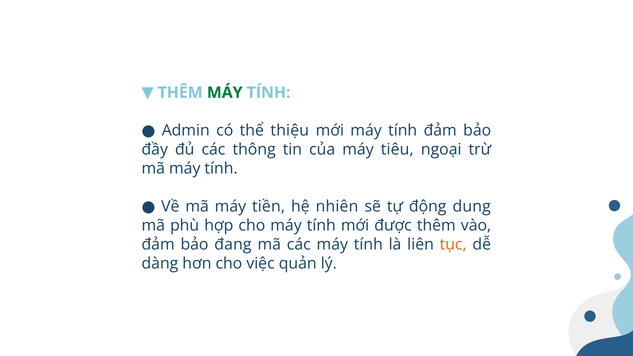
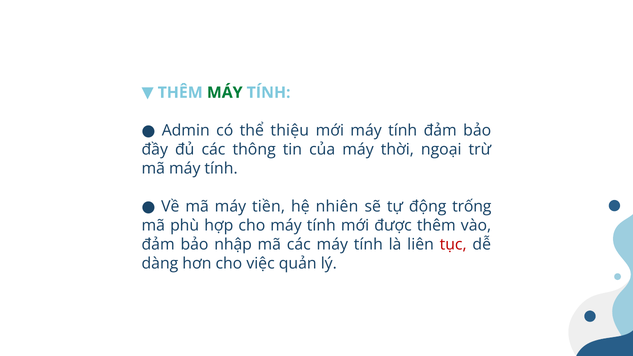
tiêu: tiêu -> thời
dung: dung -> trống
đang: đang -> nhập
tục colour: orange -> red
